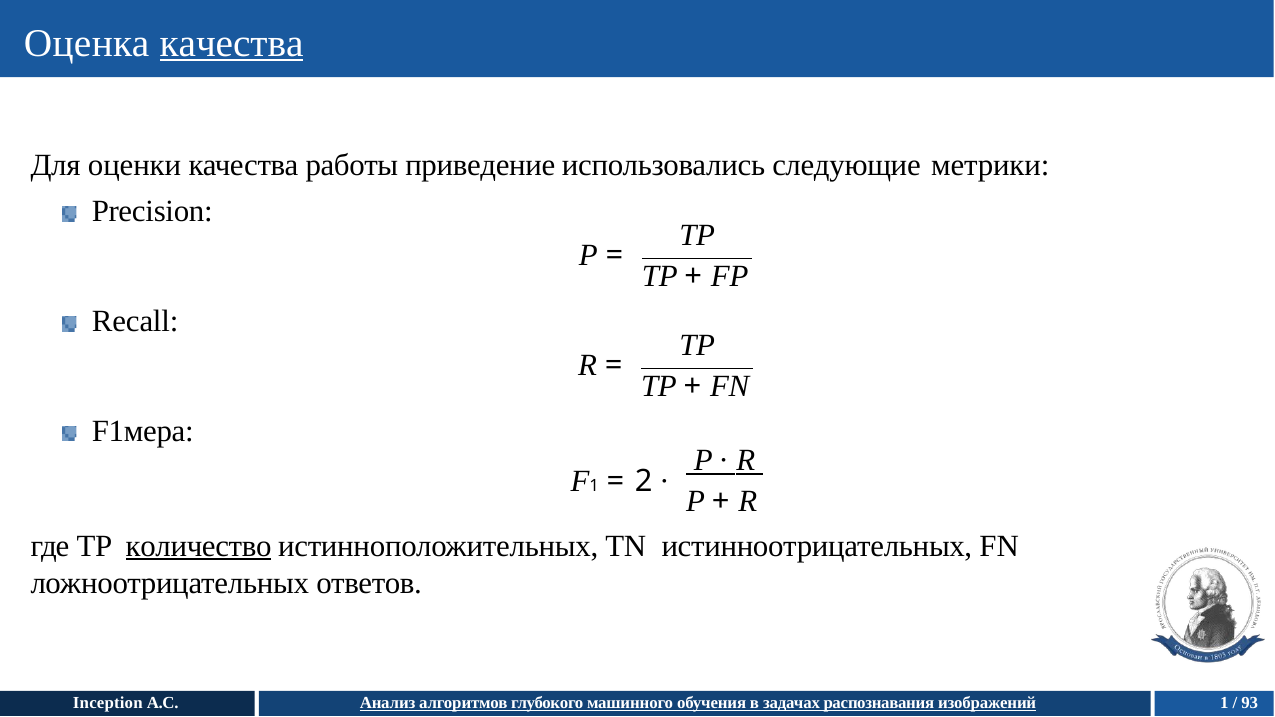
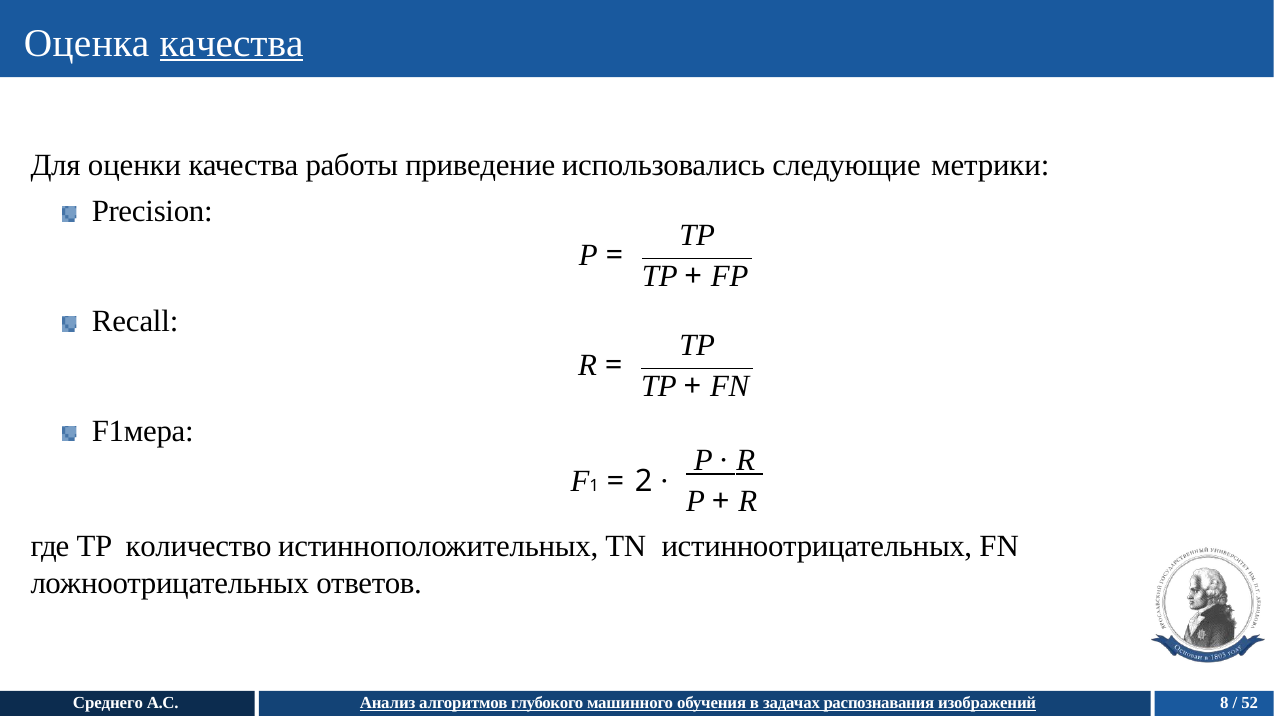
количество underline: present -> none
Inception: Inception -> Среднего
изображений 1: 1 -> 8
93: 93 -> 52
